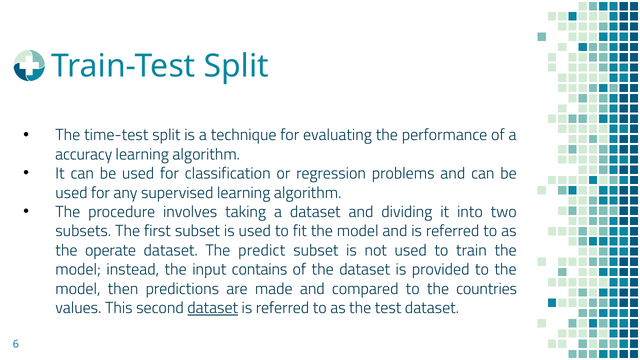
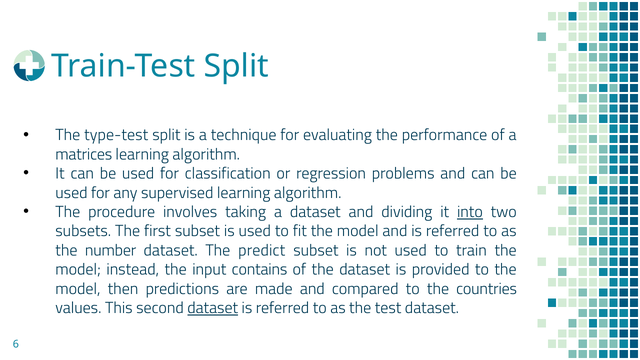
time-test: time-test -> type-test
accuracy: accuracy -> matrices
into underline: none -> present
operate: operate -> number
